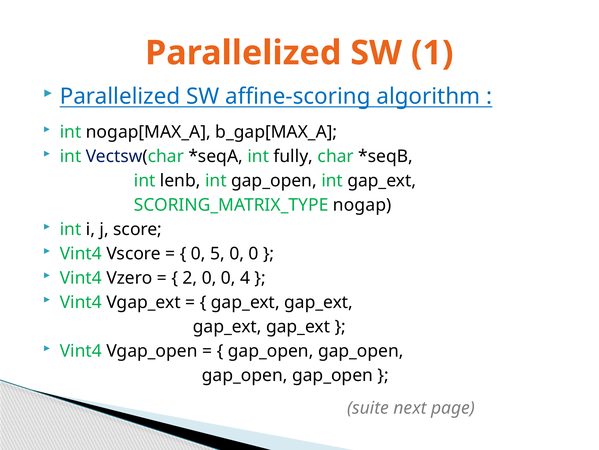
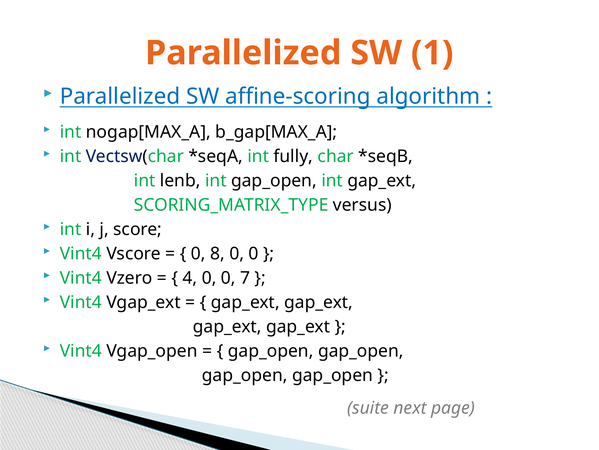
nogap: nogap -> versus
5: 5 -> 8
2: 2 -> 4
4: 4 -> 7
